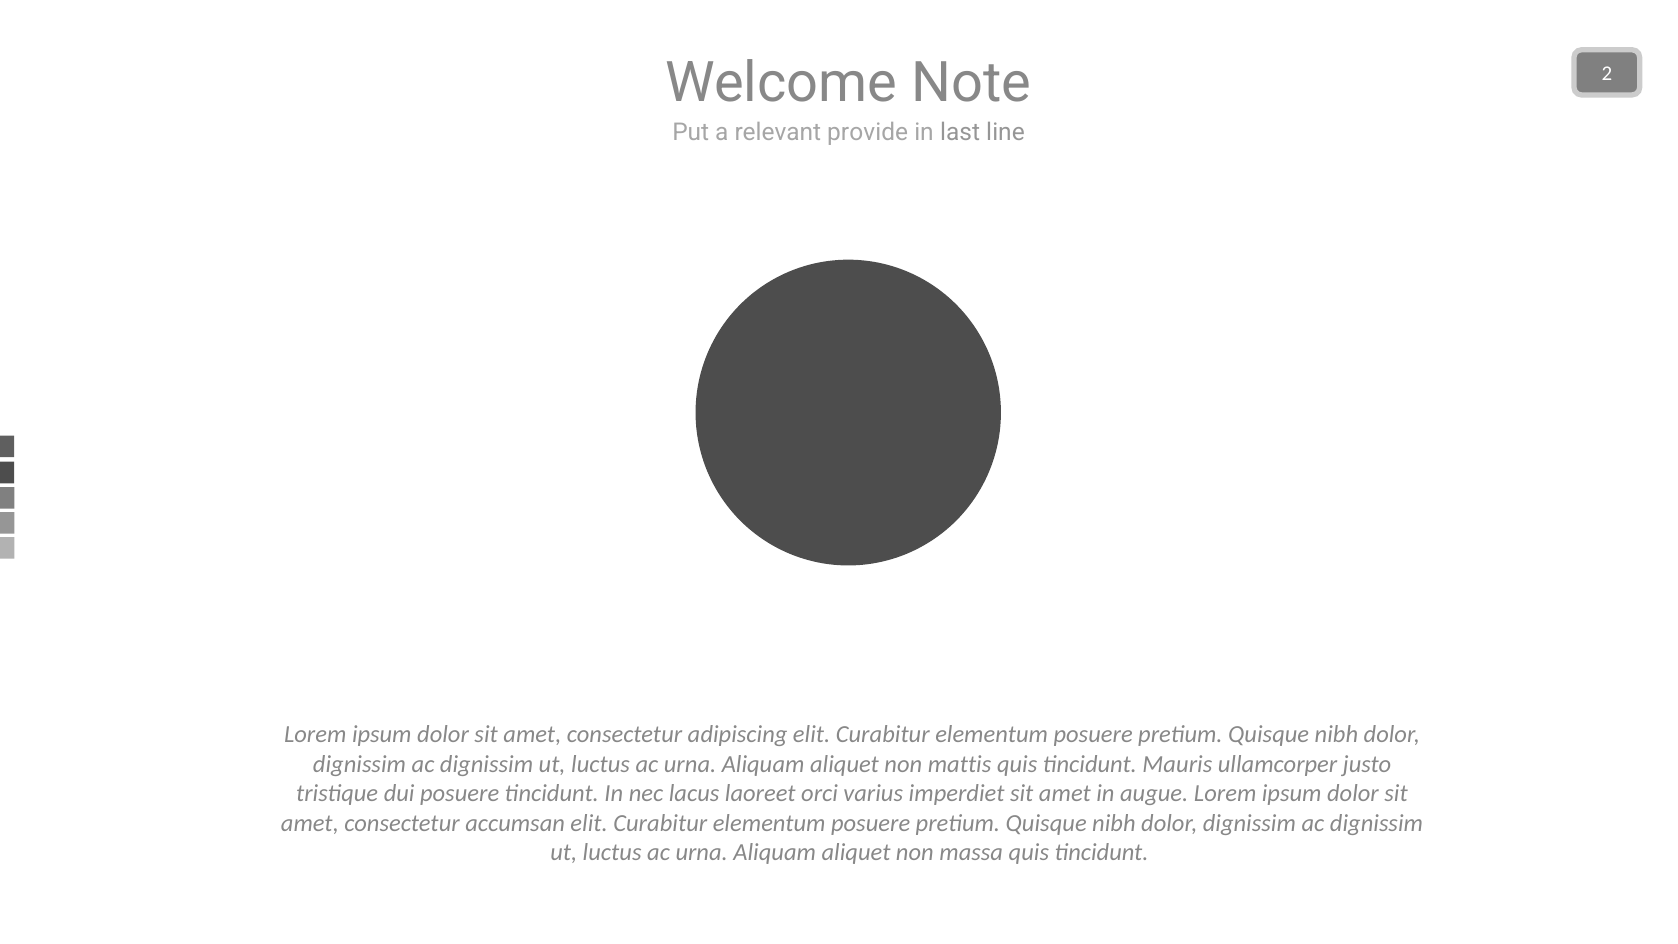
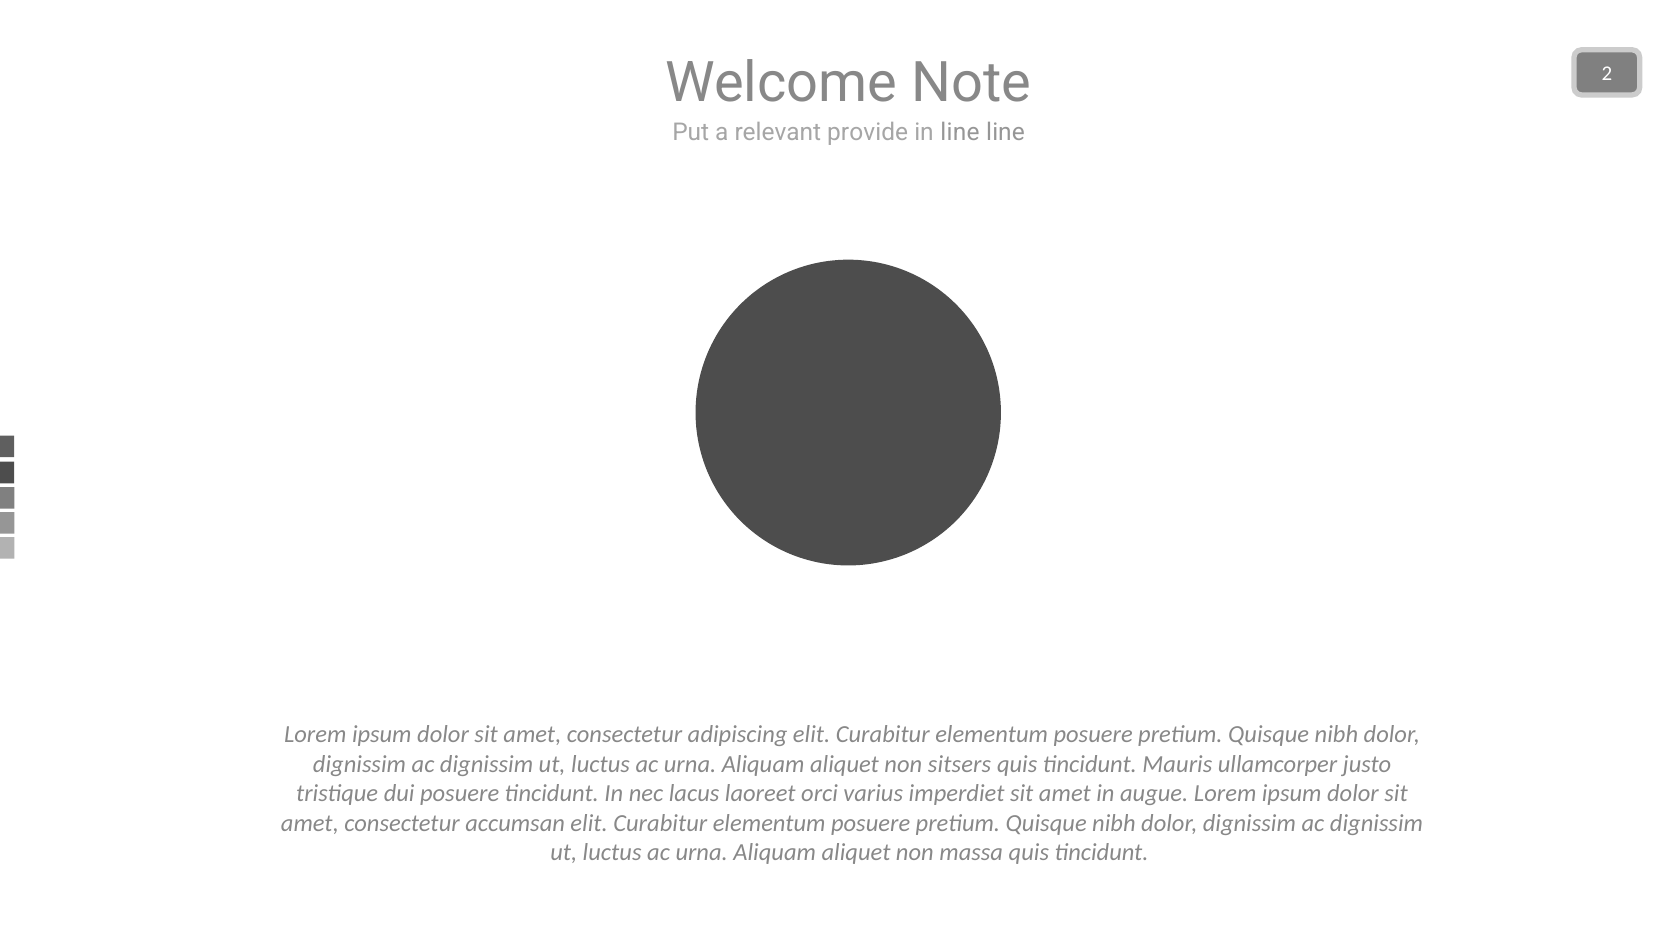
in last: last -> line
mattis: mattis -> sitsers
